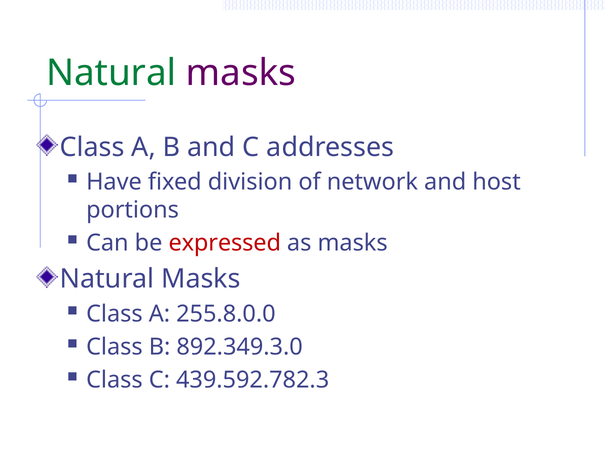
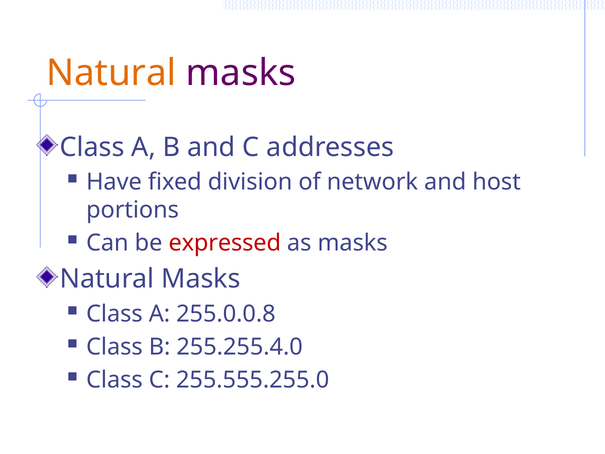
Natural at (111, 73) colour: green -> orange
255.8.0.0: 255.8.0.0 -> 255.0.0.8
892.349.3.0: 892.349.3.0 -> 255.255.4.0
439.592.782.3: 439.592.782.3 -> 255.555.255.0
